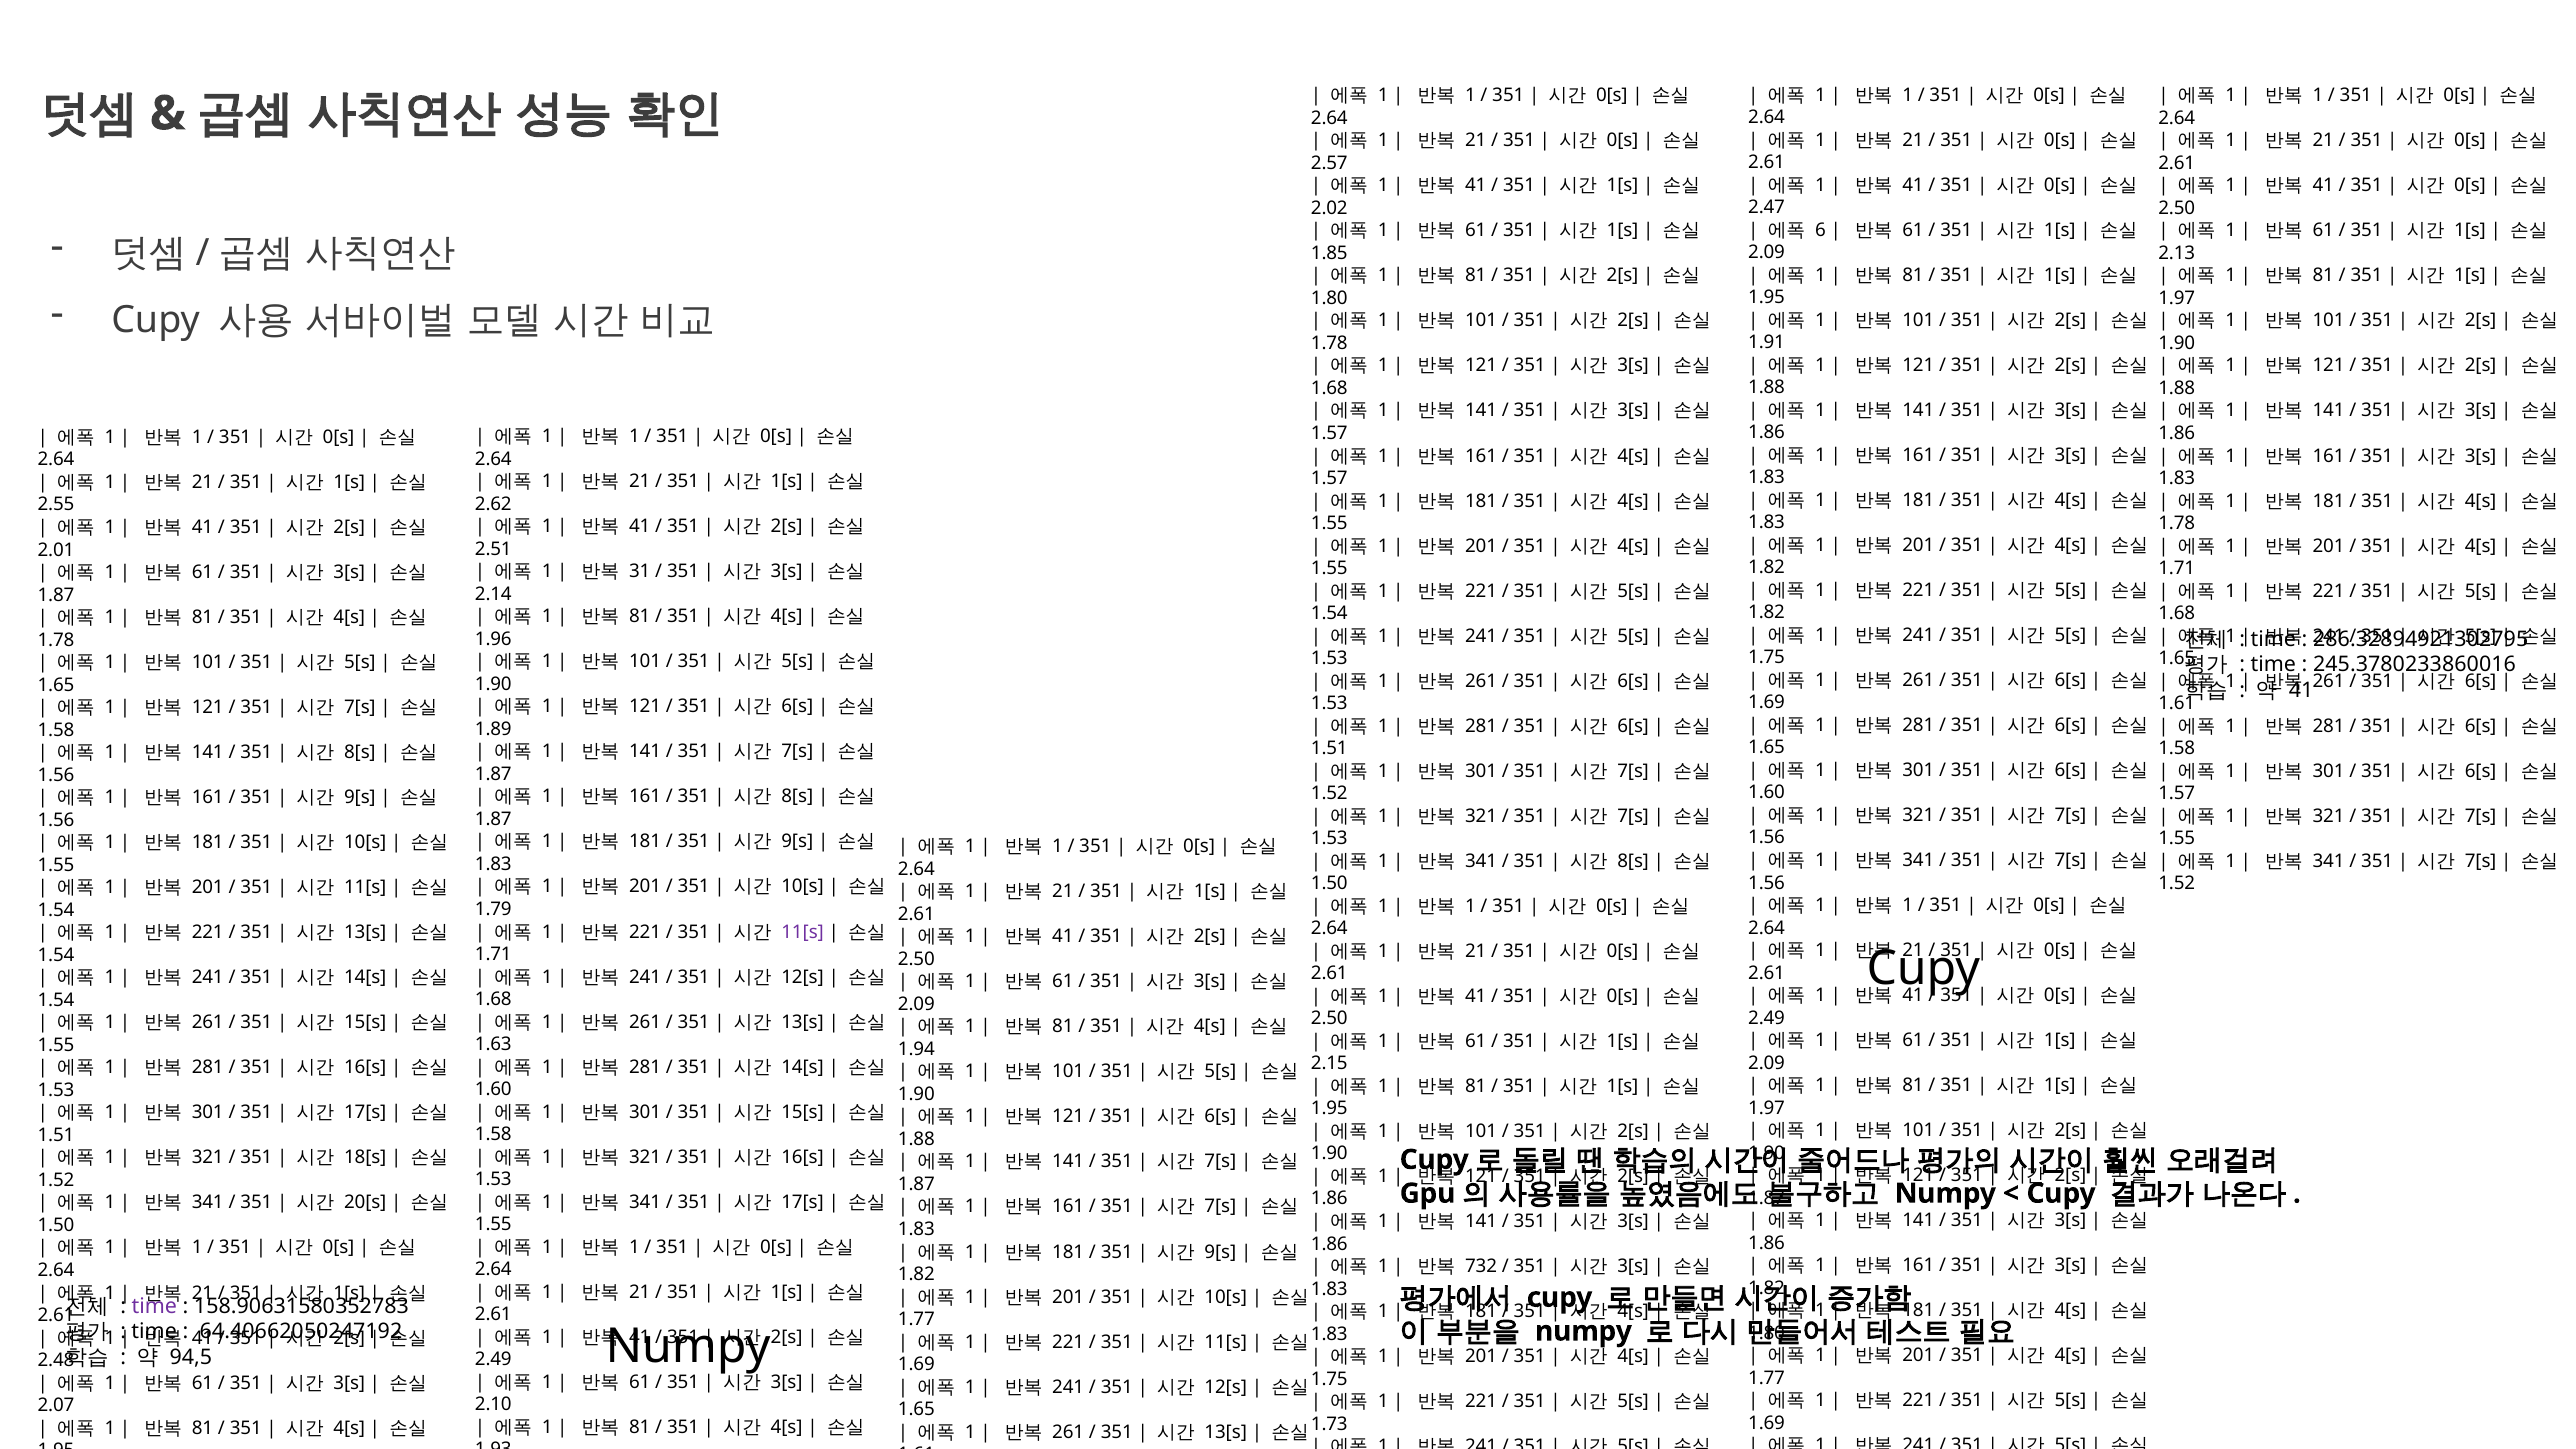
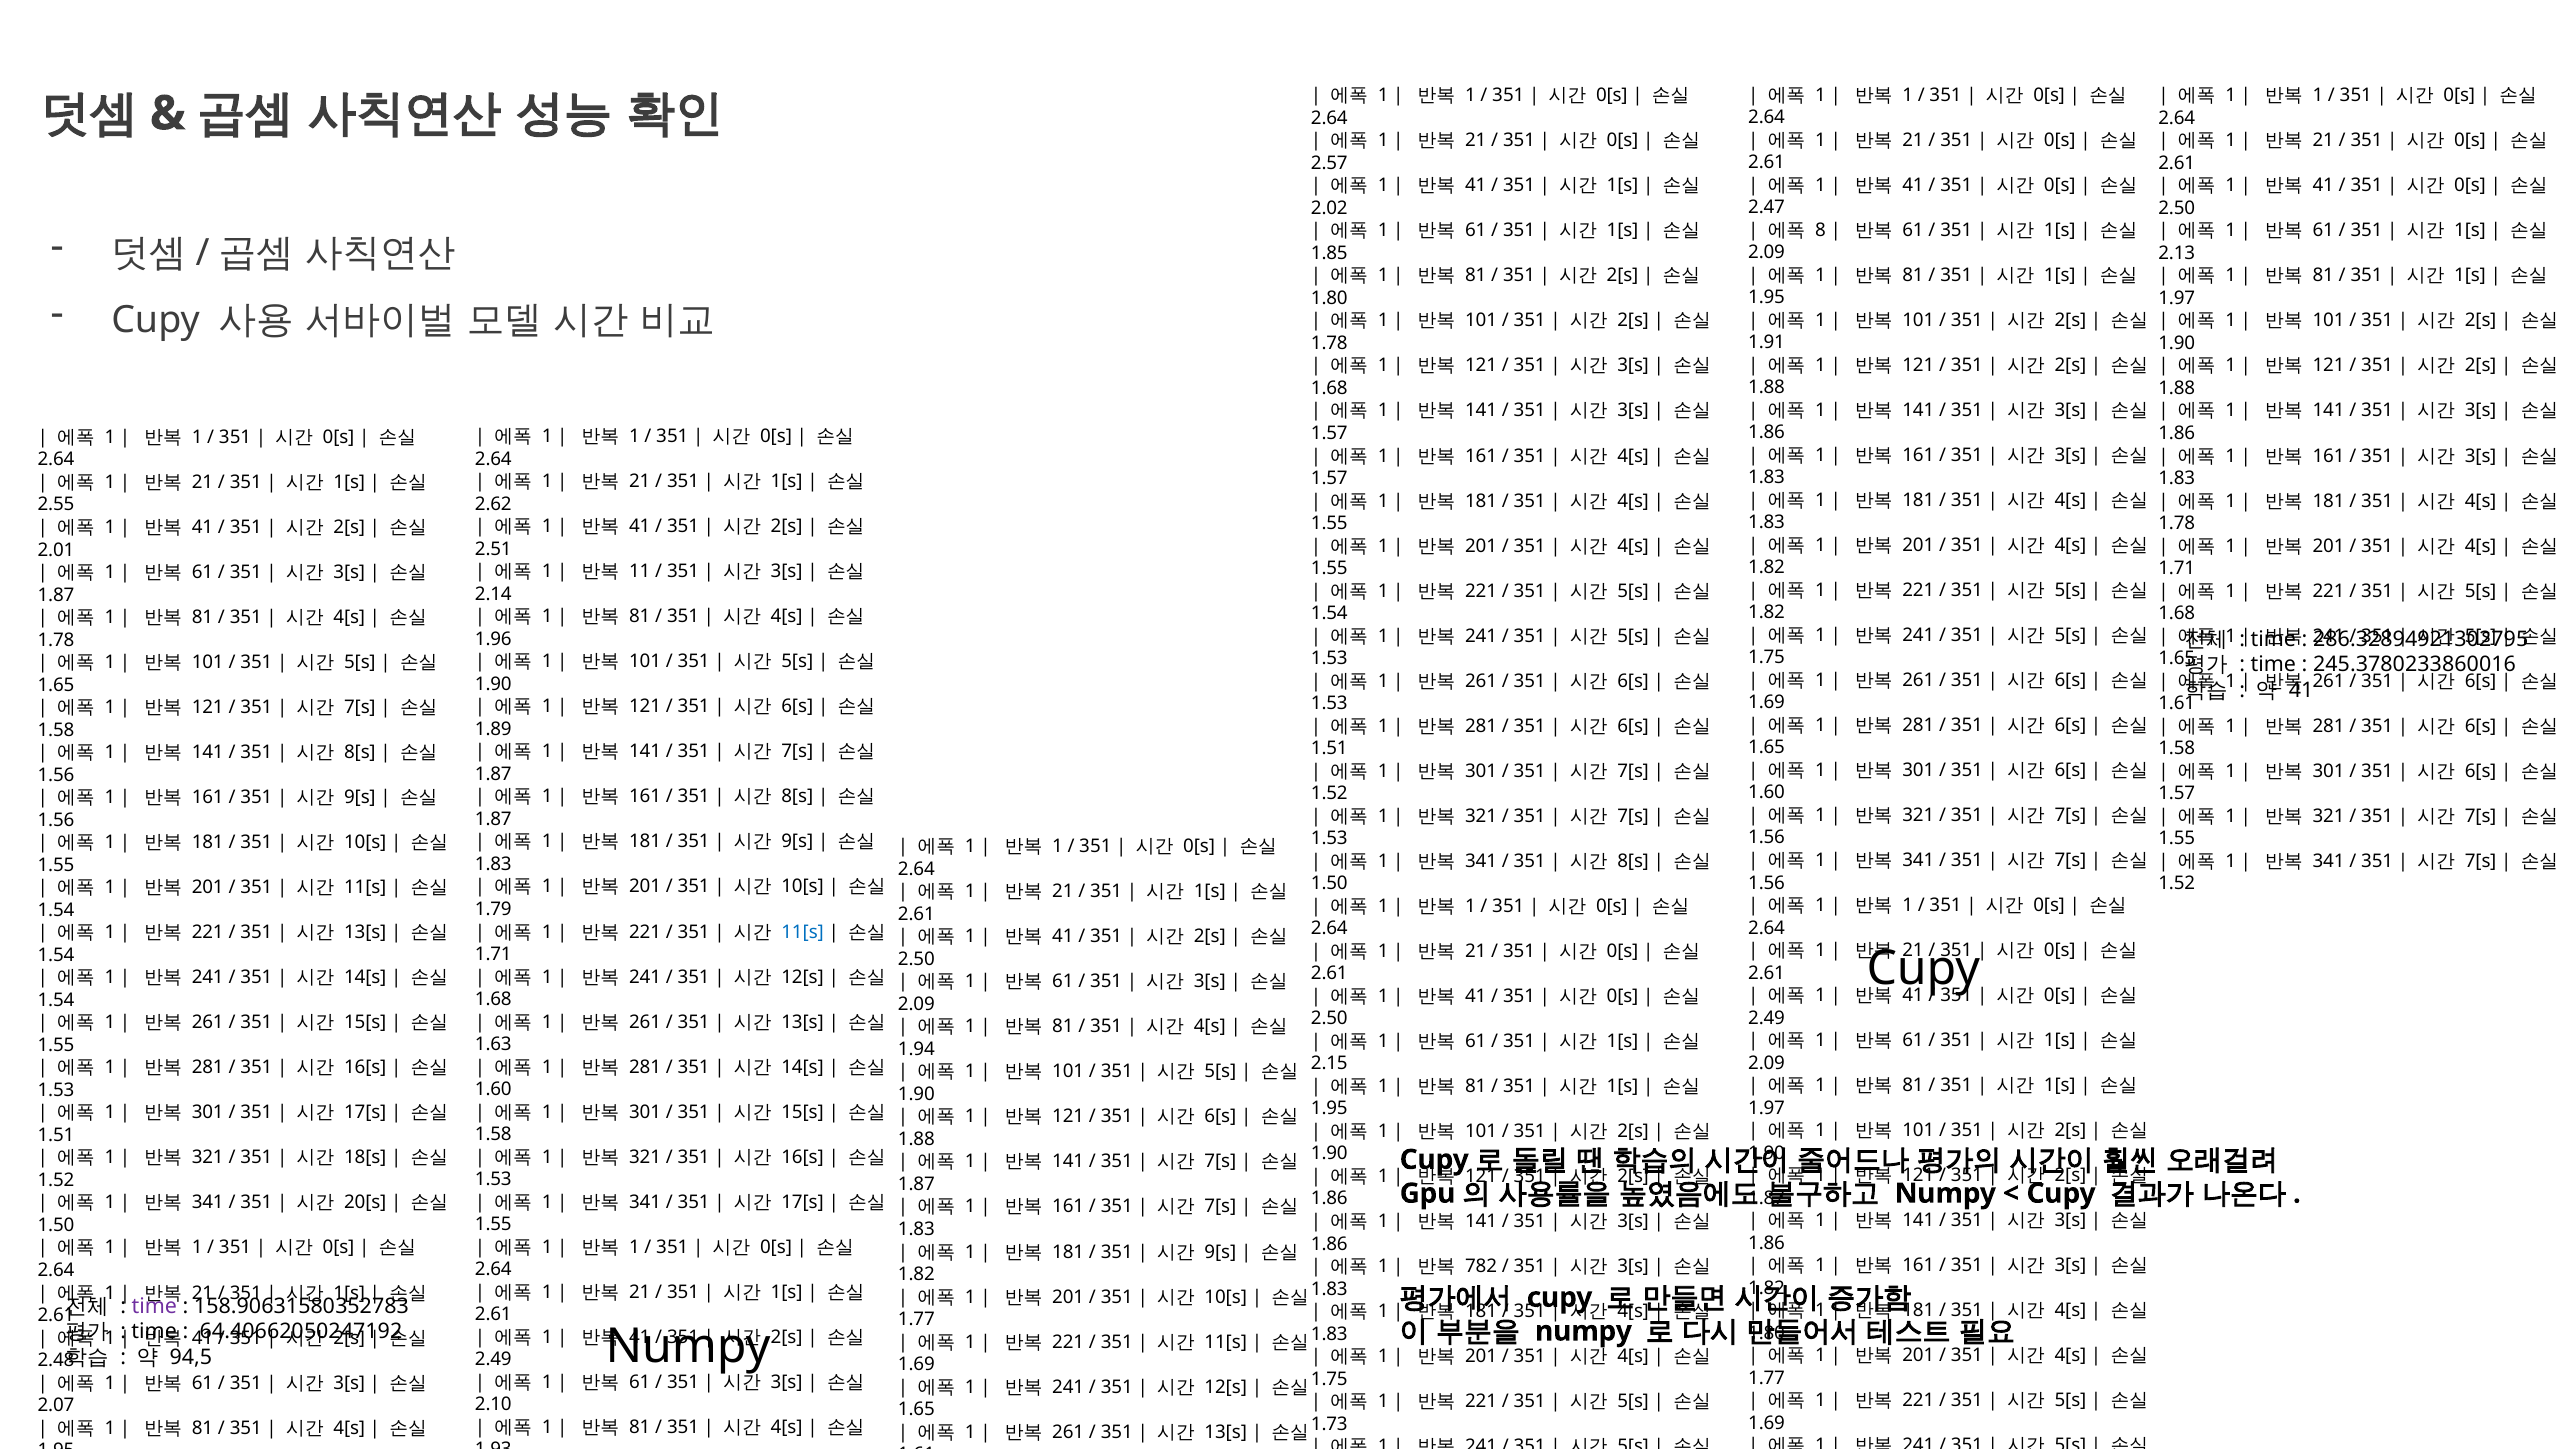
6: 6 -> 8
31: 31 -> 11
11[s at (803, 932) colour: purple -> blue
732: 732 -> 782
